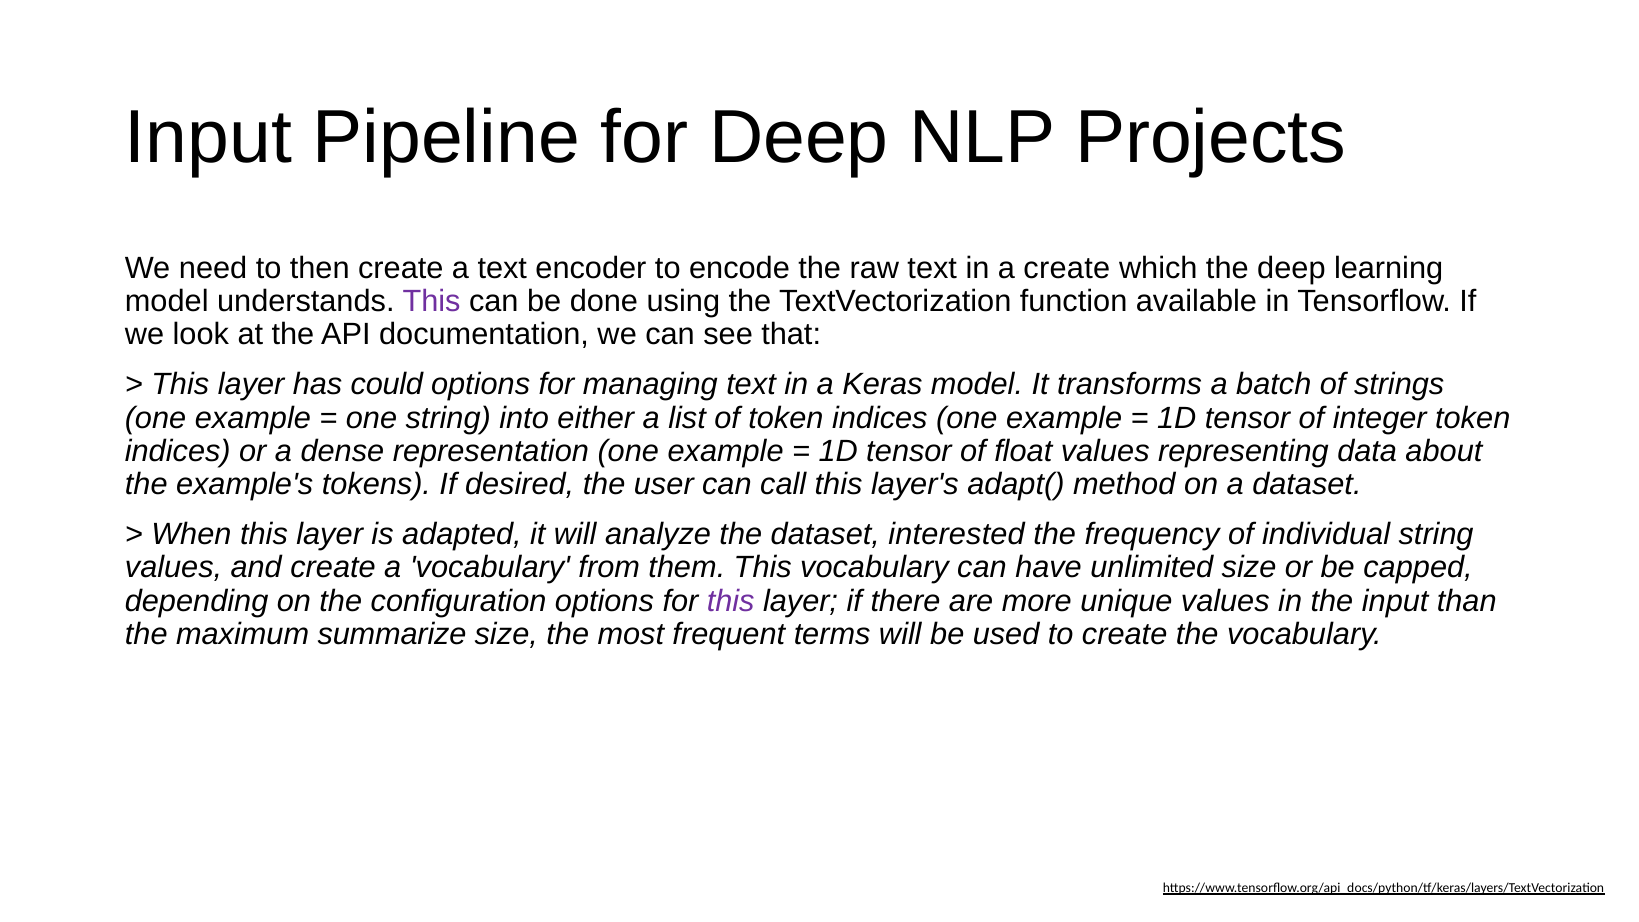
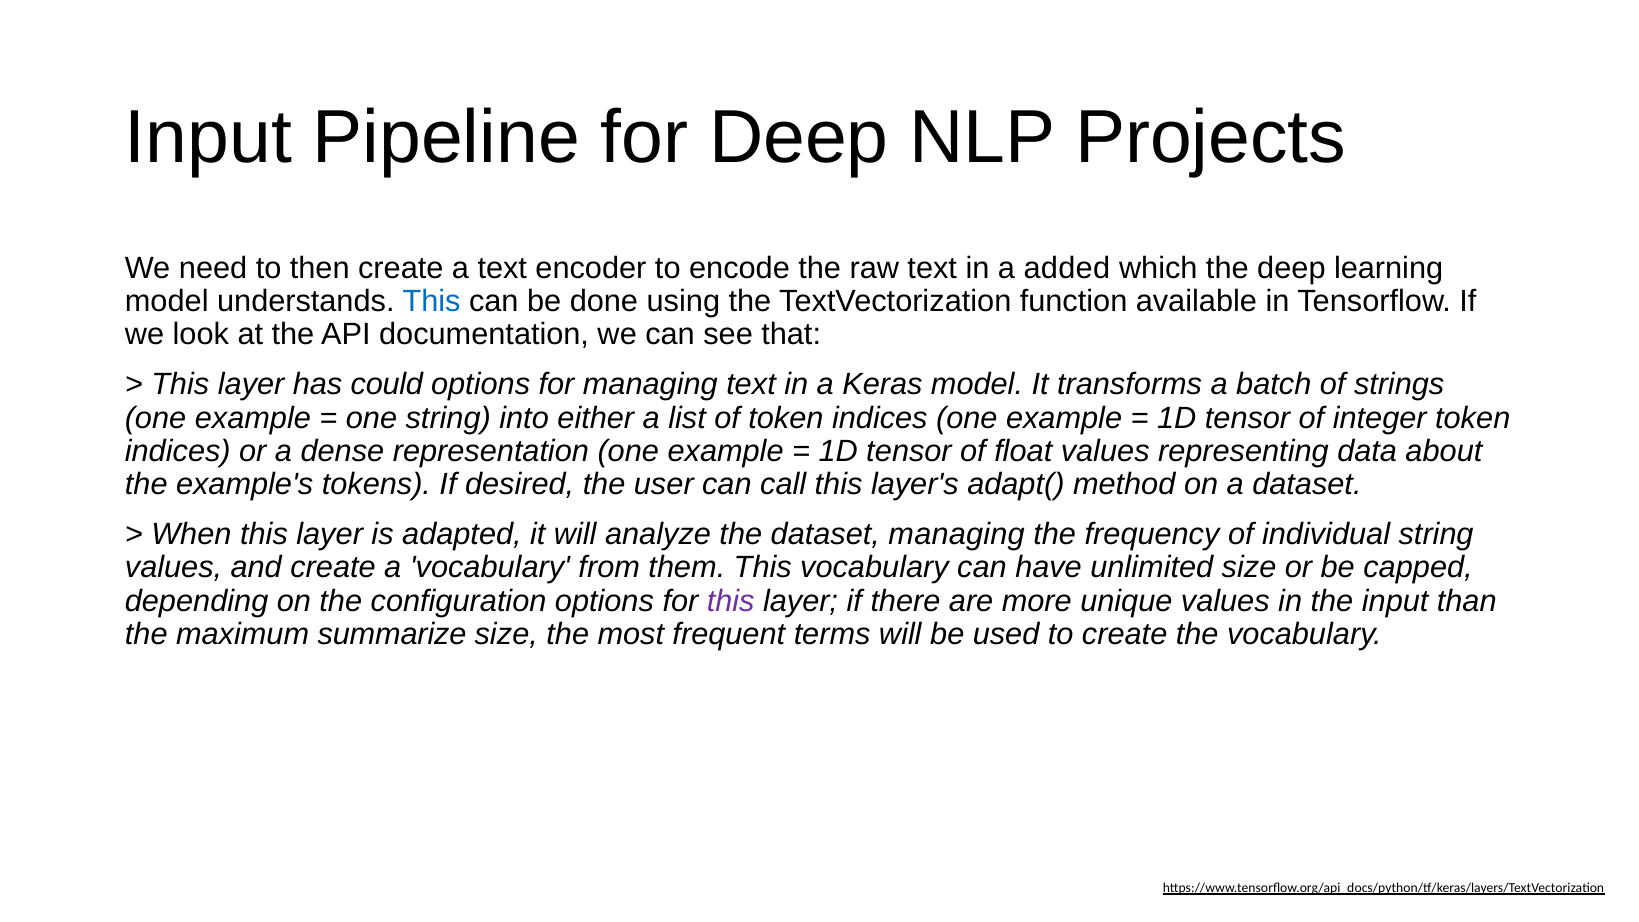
a create: create -> added
This at (432, 301) colour: purple -> blue
dataset interested: interested -> managing
